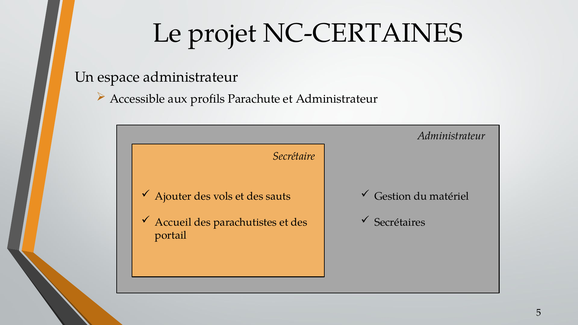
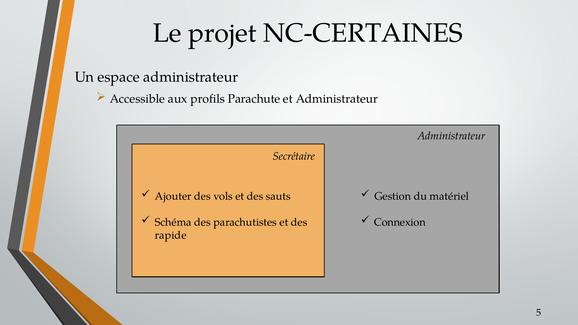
Accueil: Accueil -> Schéma
Secrétaires: Secrétaires -> Connexion
portail: portail -> rapide
